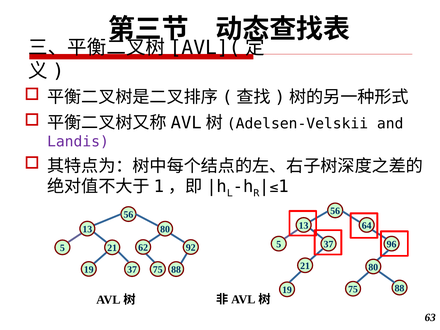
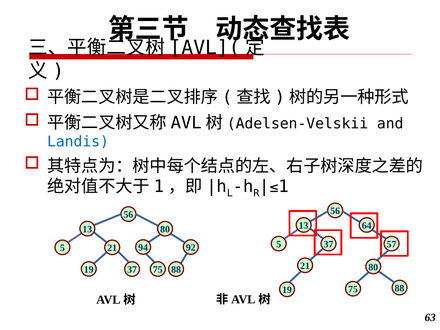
Landis colour: purple -> blue
96: 96 -> 57
62: 62 -> 94
